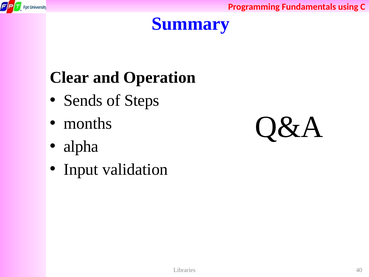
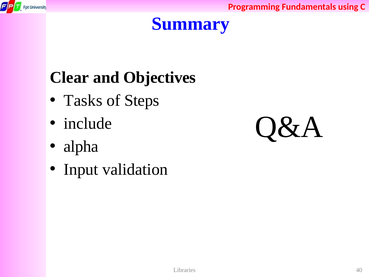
Operation: Operation -> Objectives
Sends: Sends -> Tasks
months: months -> include
